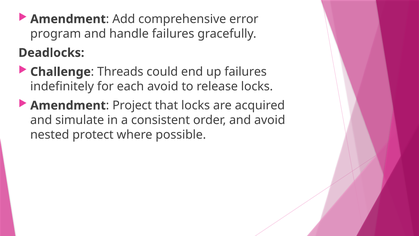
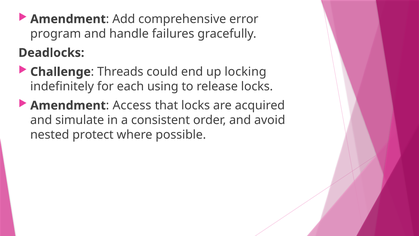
up failures: failures -> locking
each avoid: avoid -> using
Project: Project -> Access
